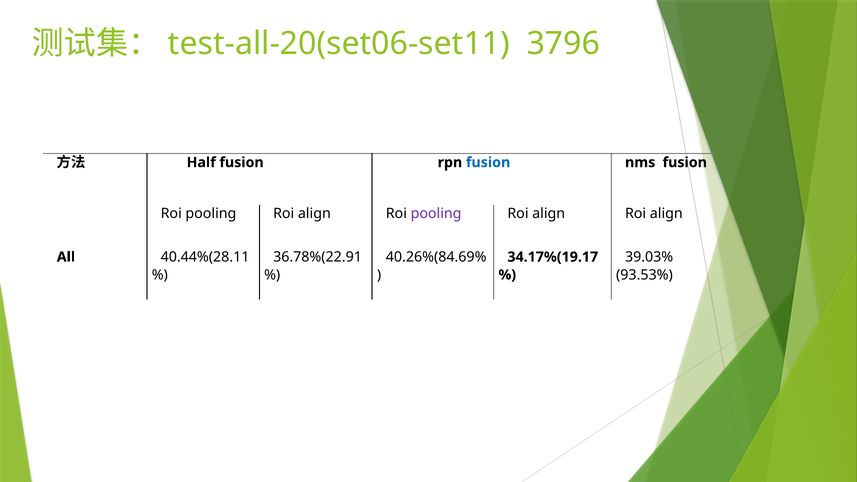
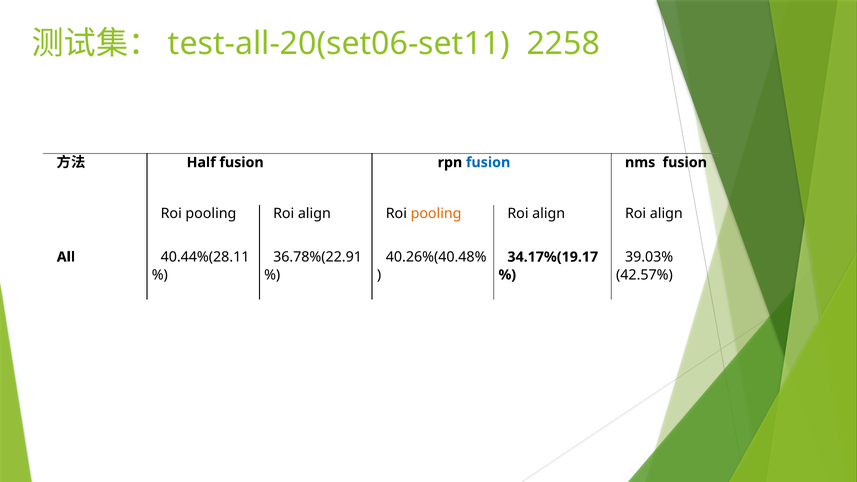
3796: 3796 -> 2258
pooling at (436, 214) colour: purple -> orange
40.26%(84.69%: 40.26%(84.69% -> 40.26%(40.48%
93.53%: 93.53% -> 42.57%
